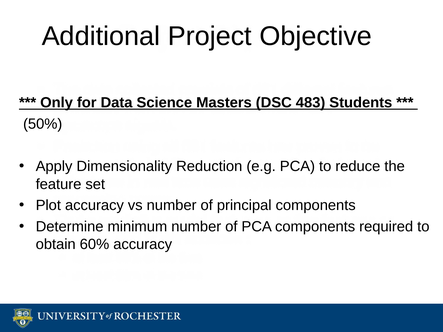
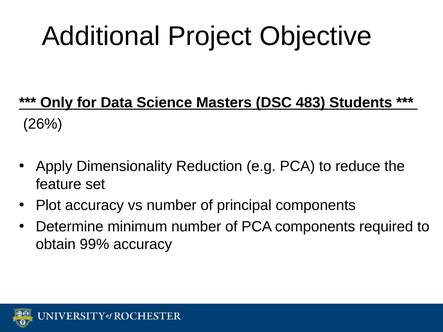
50%: 50% -> 26%
60%: 60% -> 99%
